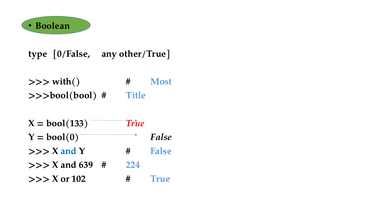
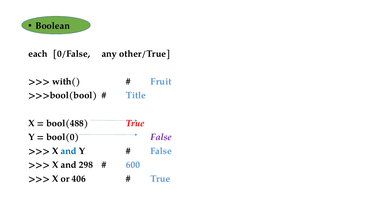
type: type -> each
Most: Most -> Fruit
bool(133: bool(133 -> bool(488
False at (161, 137) colour: black -> purple
639: 639 -> 298
224: 224 -> 600
102: 102 -> 406
